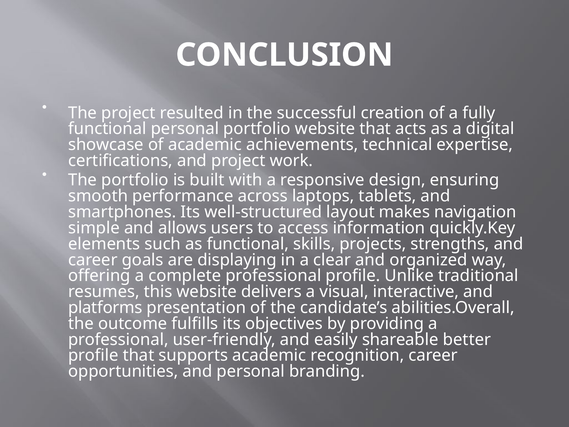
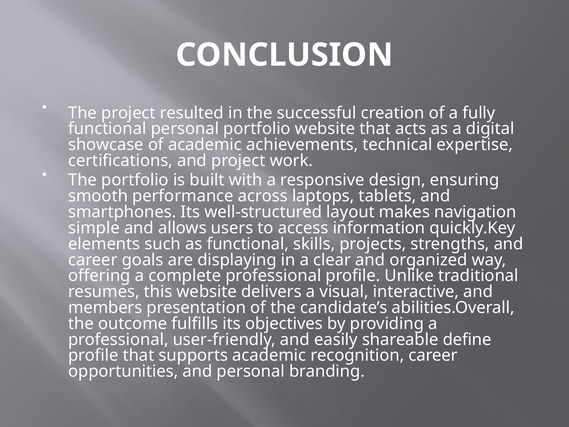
platforms: platforms -> members
better: better -> define
